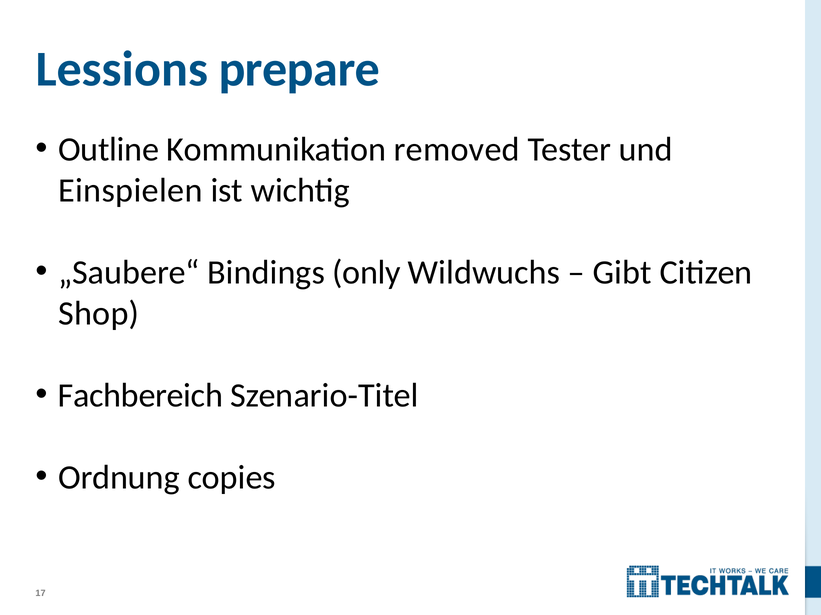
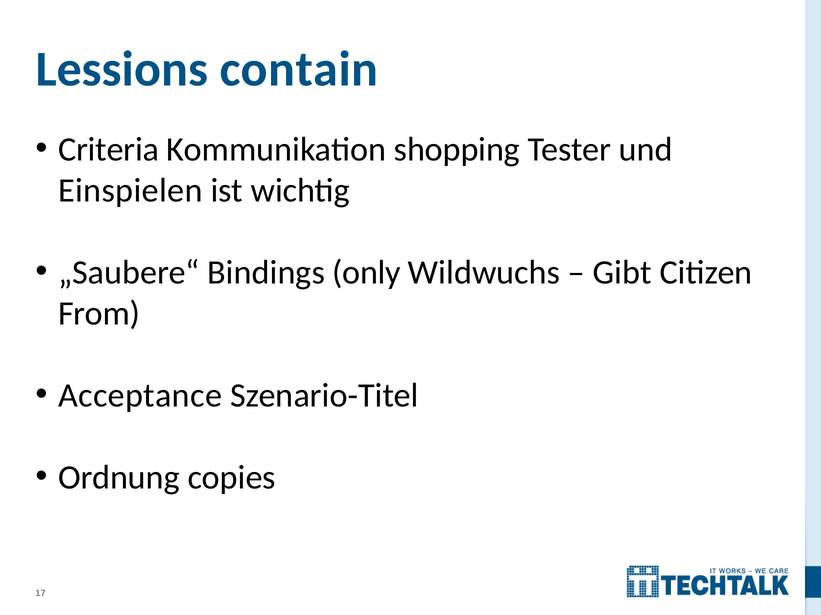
prepare: prepare -> contain
Outline: Outline -> Criteria
removed: removed -> shopping
Shop: Shop -> From
Fachbereich: Fachbereich -> Acceptance
